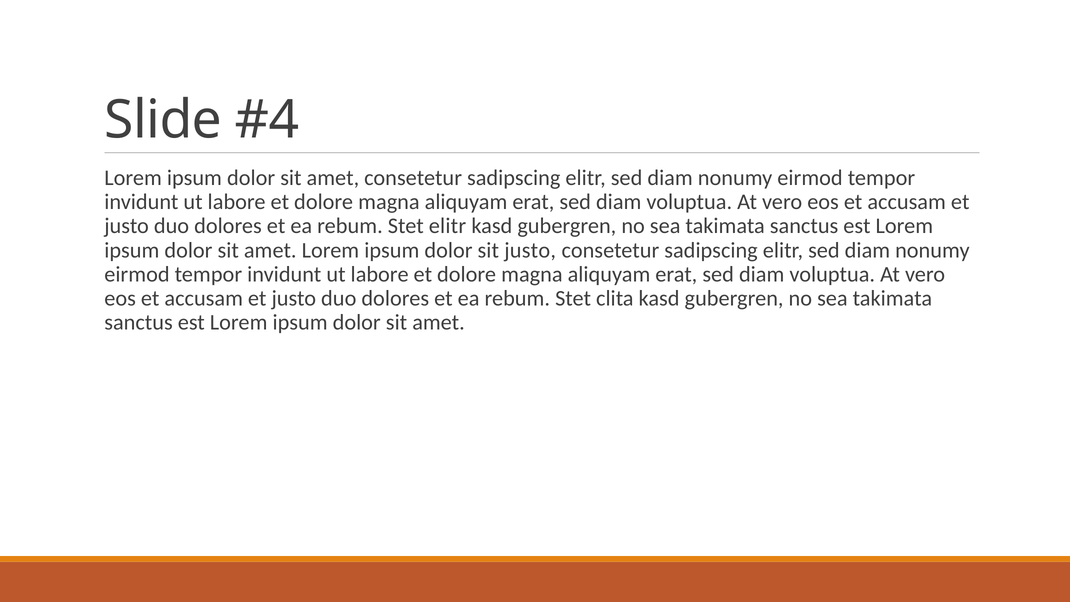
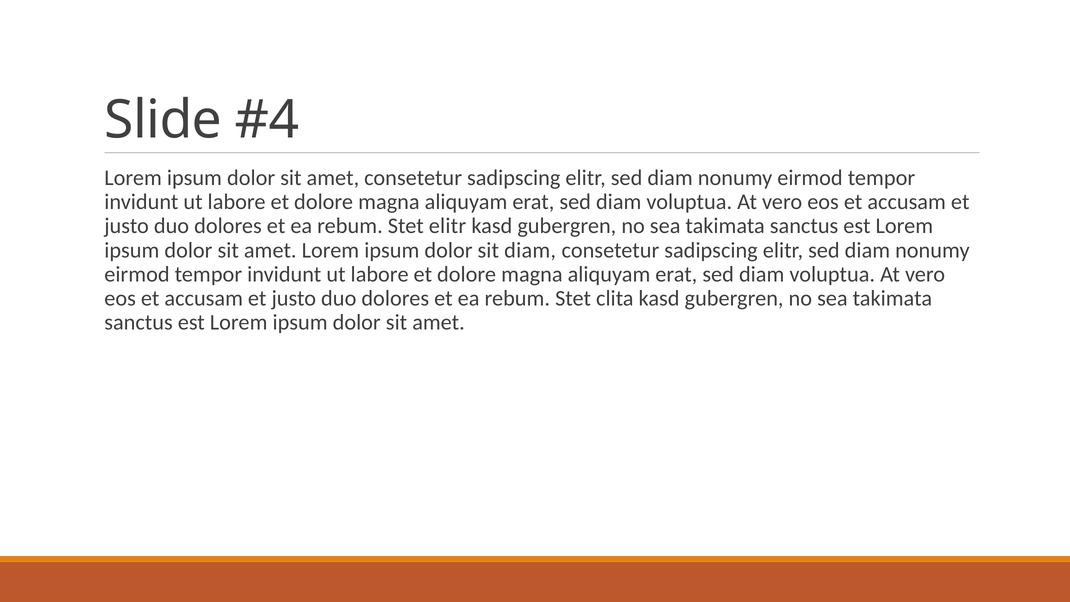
sit justo: justo -> diam
